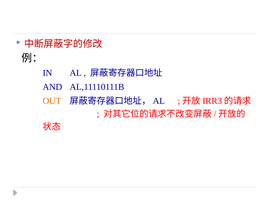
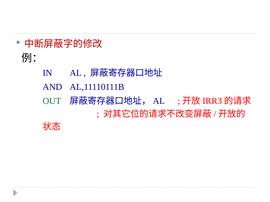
OUT colour: orange -> green
